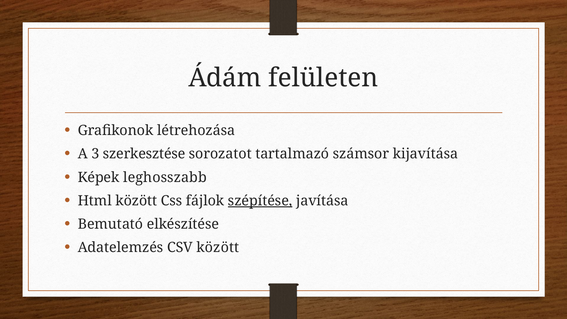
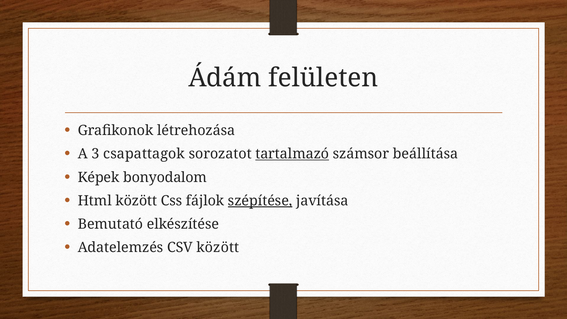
szerkesztése: szerkesztése -> csapattagok
tartalmazó underline: none -> present
kijavítása: kijavítása -> beállítása
leghosszabb: leghosszabb -> bonyodalom
